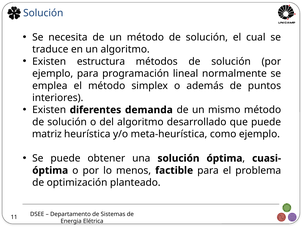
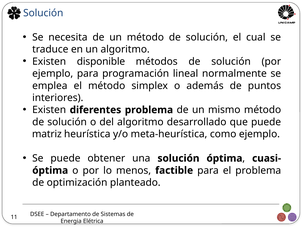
estructura: estructura -> disponible
diferentes demanda: demanda -> problema
